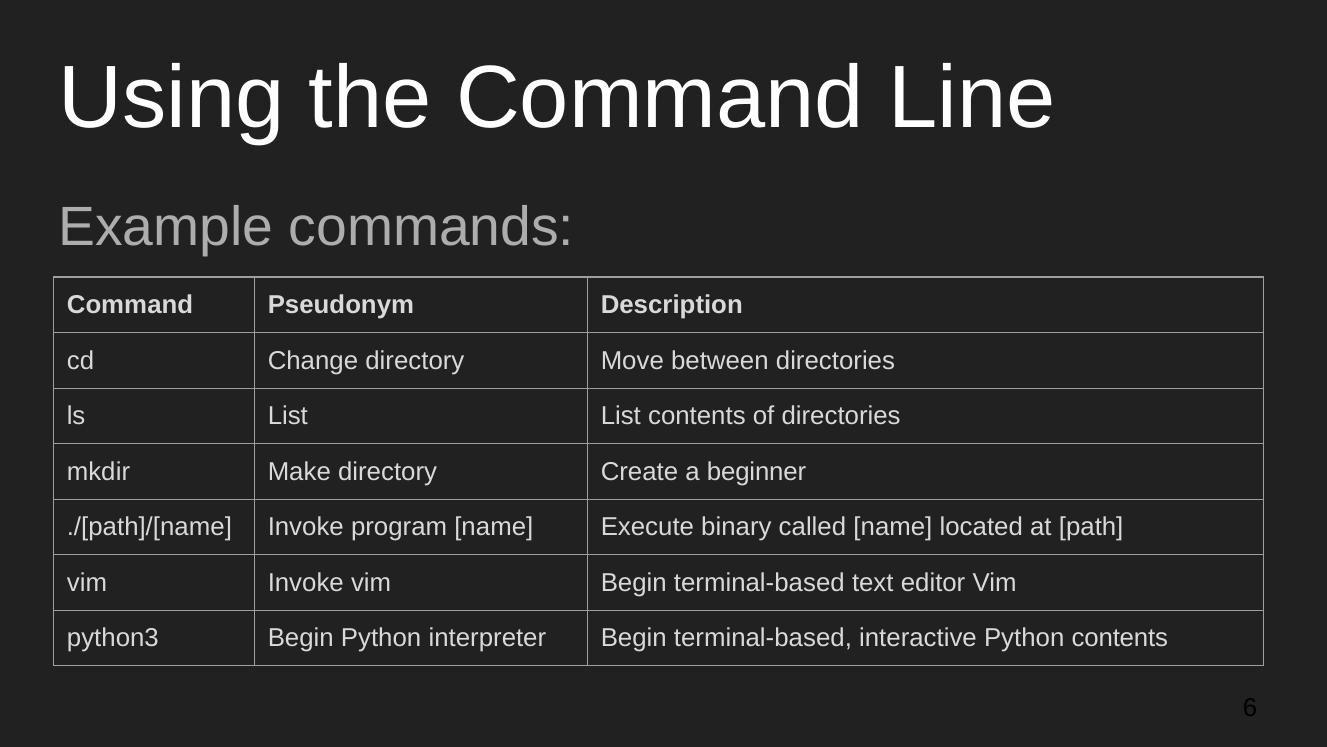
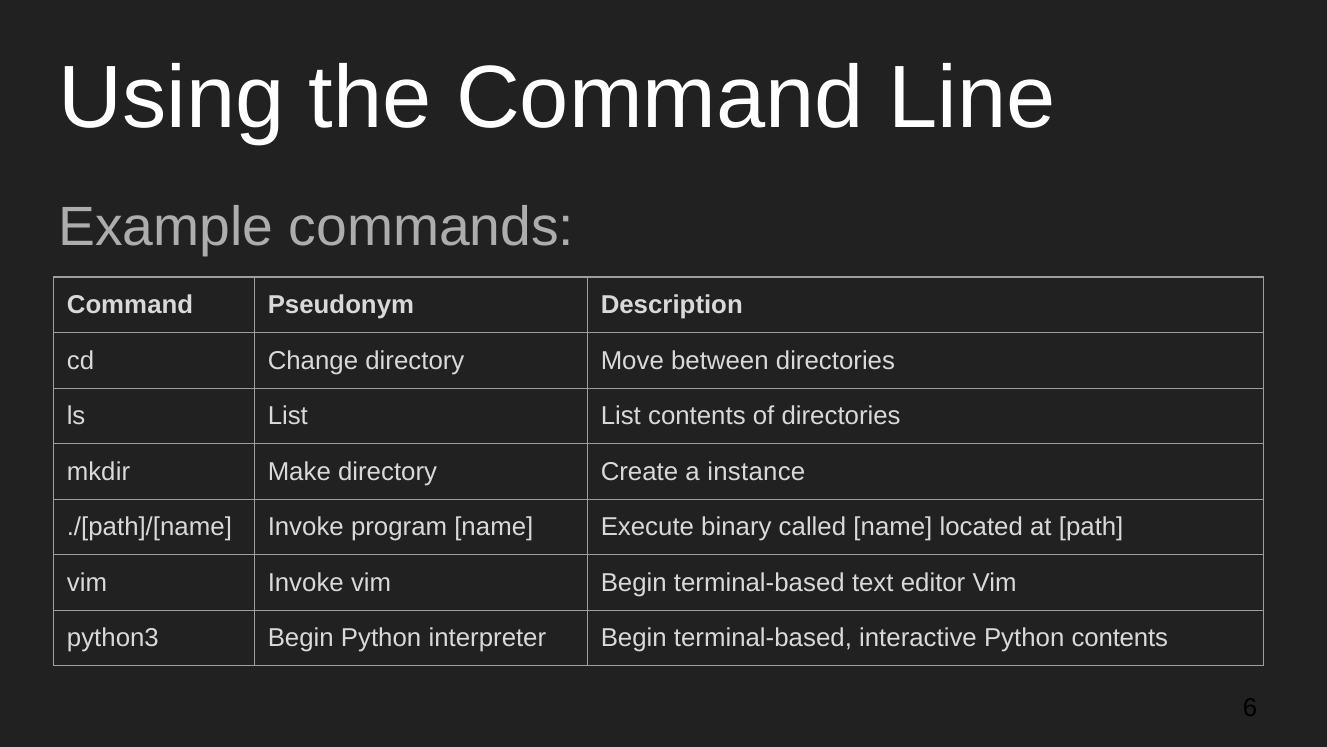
beginner: beginner -> instance
